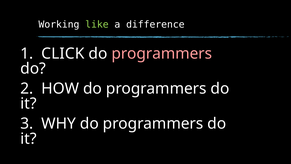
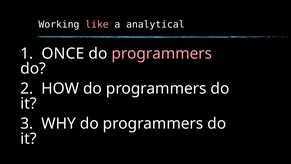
like colour: light green -> pink
difference: difference -> analytical
CLICK: CLICK -> ONCE
